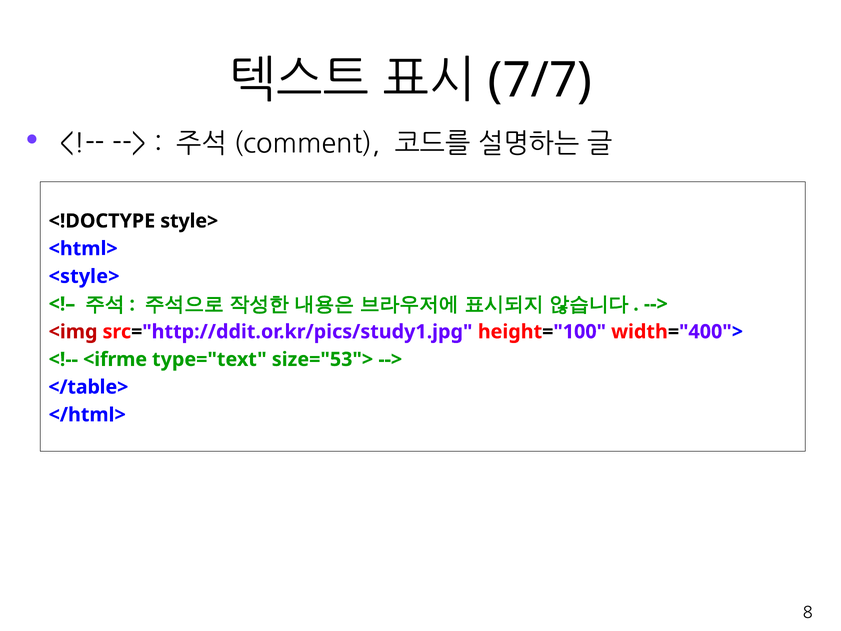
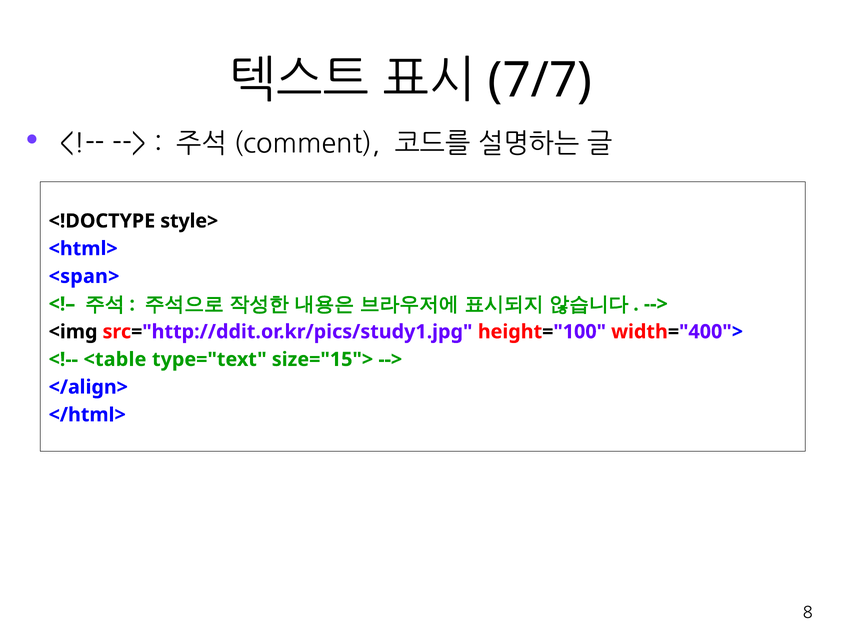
<style>: <style> -> <span>
<img colour: red -> black
<ifrme: <ifrme -> <table
size="53">: size="53"> -> size="15">
</table>: </table> -> </align>
